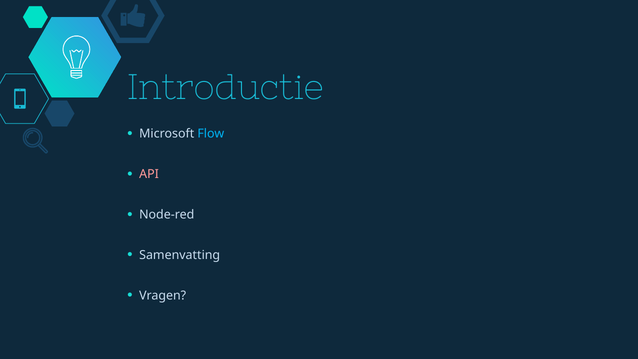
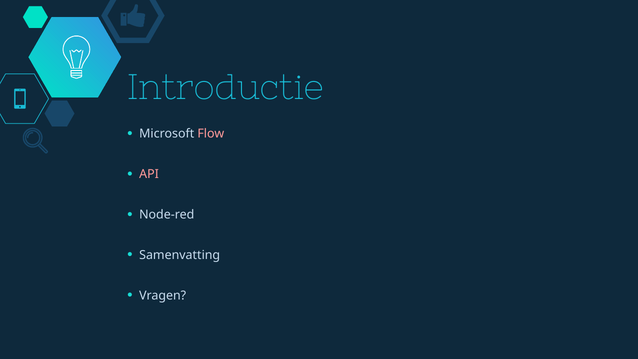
Flow colour: light blue -> pink
